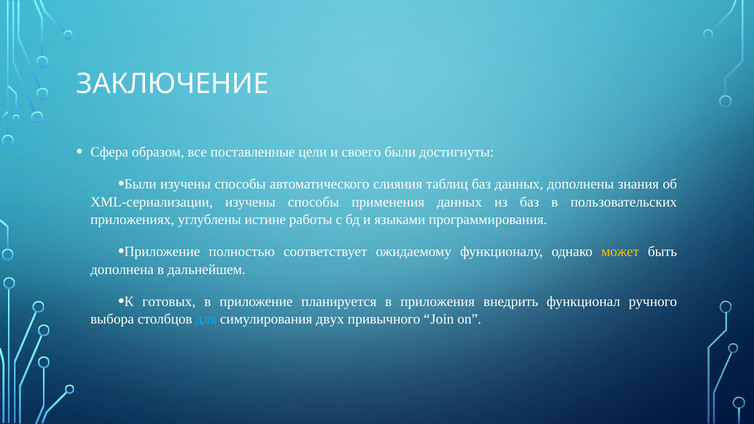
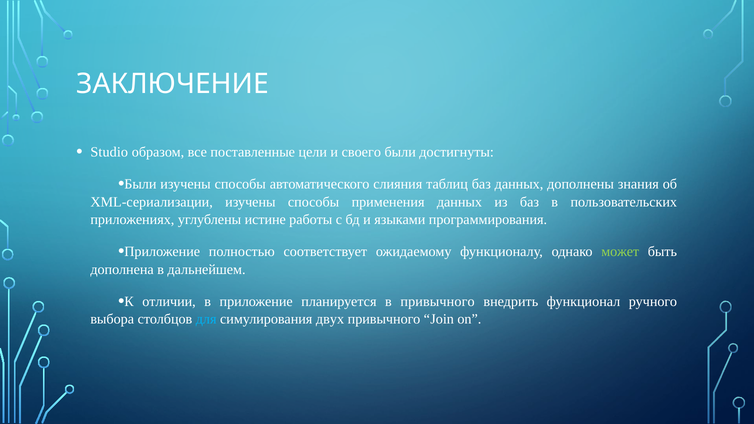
Сфера: Сфера -> Studio
может colour: yellow -> light green
готовых: готовых -> отличии
в приложения: приложения -> привычного
